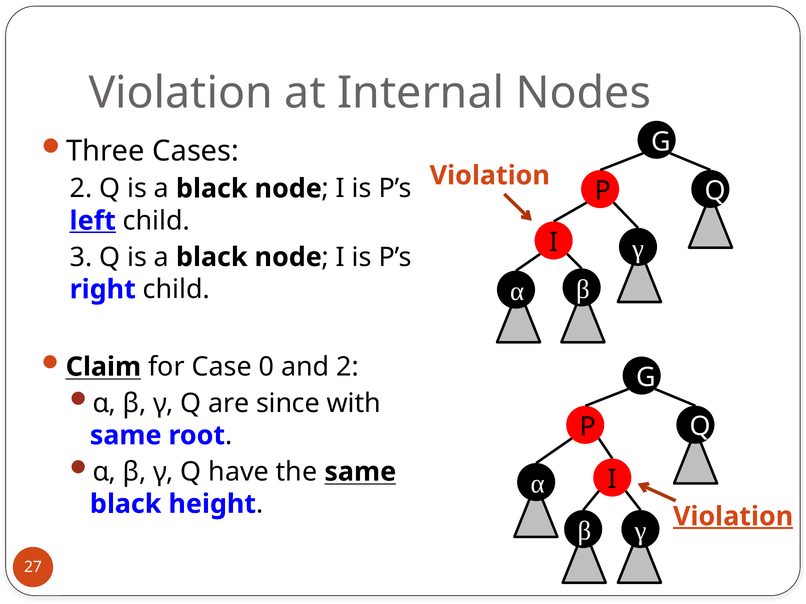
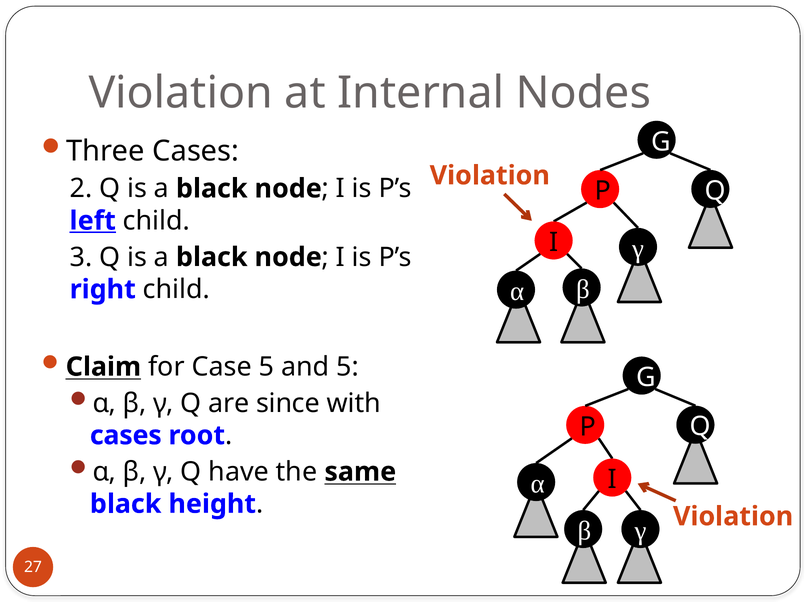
Case 0: 0 -> 5
and 2: 2 -> 5
same at (126, 436): same -> cases
Violation at (733, 517) underline: present -> none
